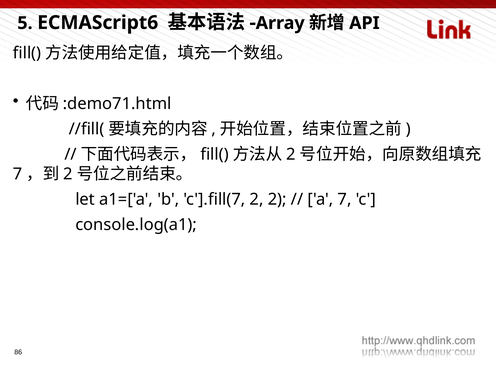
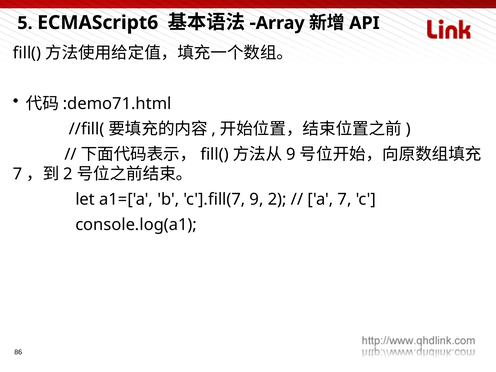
2 at (291, 154): 2 -> 9
c'].fill(7 2: 2 -> 9
